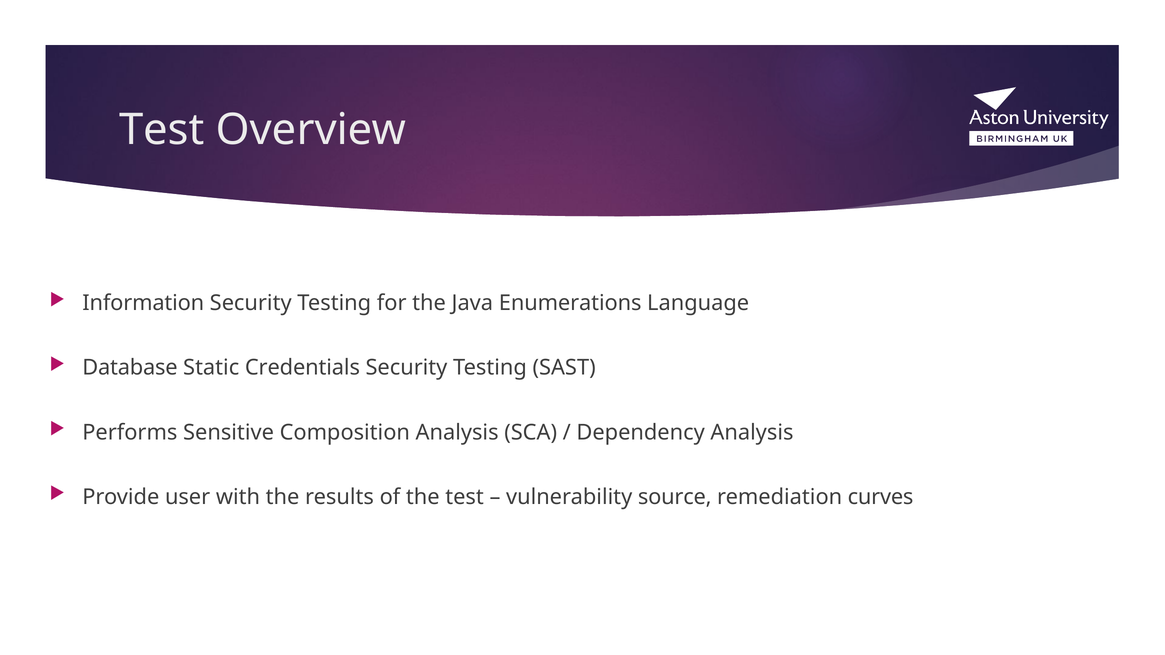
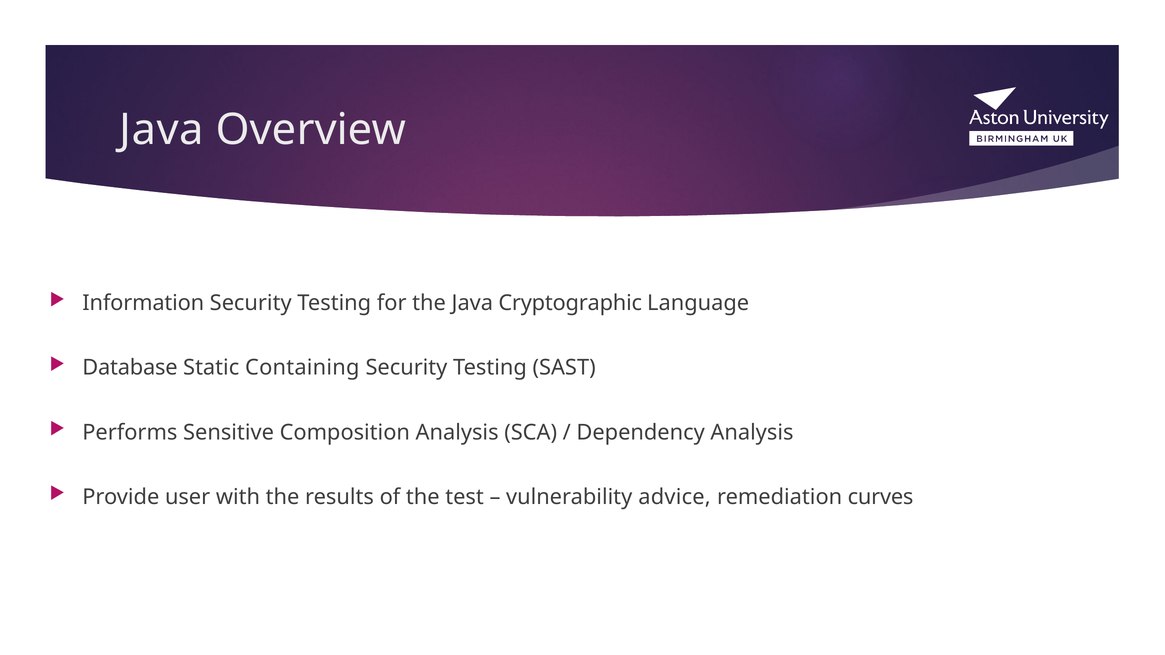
Test at (162, 130): Test -> Java
Enumerations: Enumerations -> Cryptographic
Credentials: Credentials -> Containing
source: source -> advice
